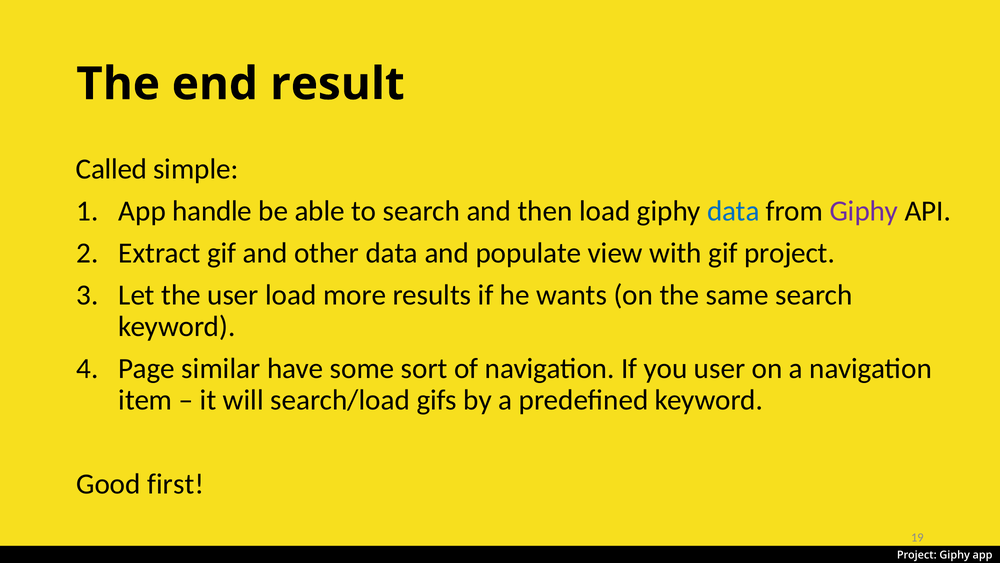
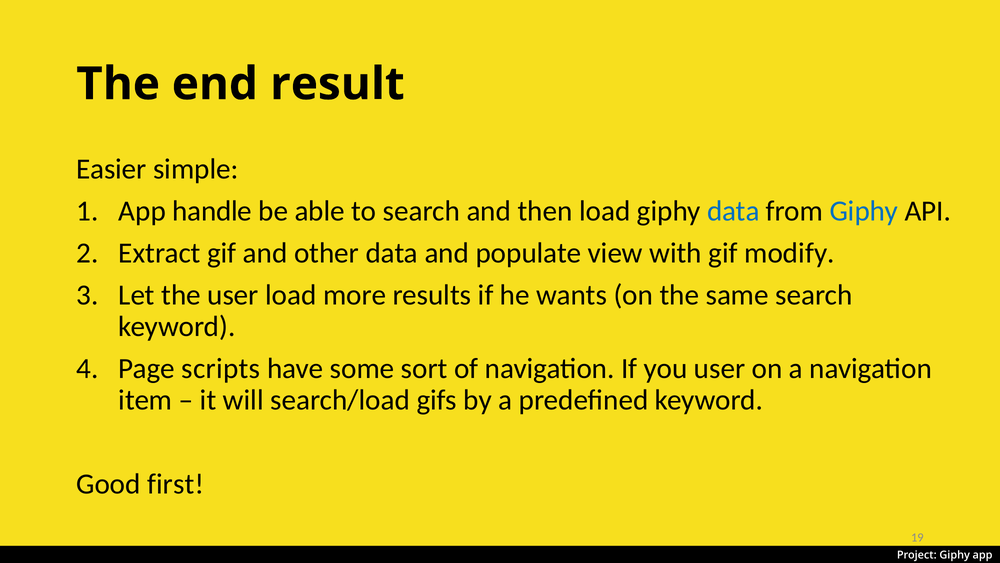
Called: Called -> Easier
Giphy at (864, 211) colour: purple -> blue
gif project: project -> modify
similar: similar -> scripts
